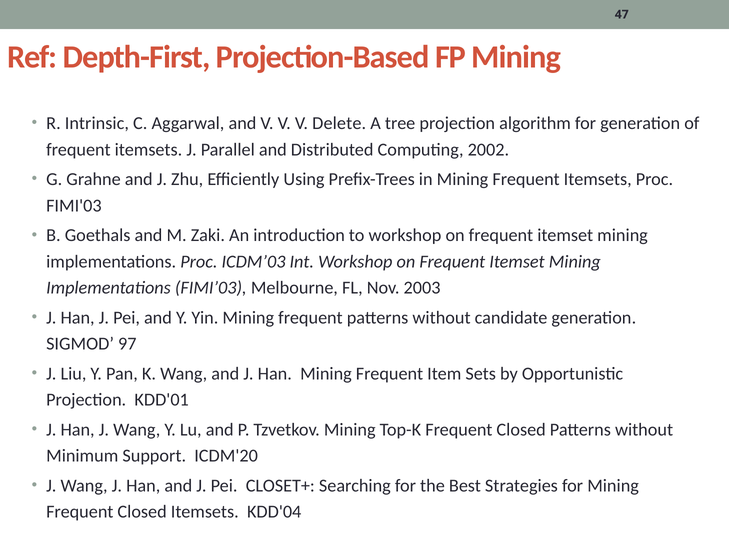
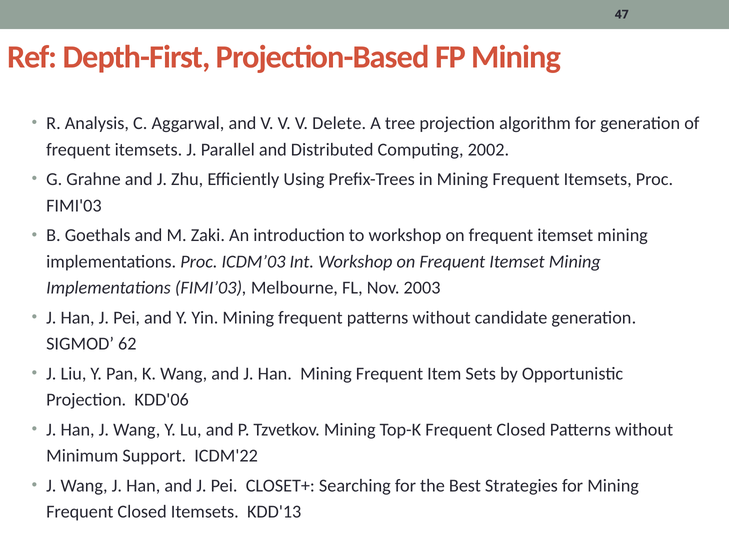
Intrinsic: Intrinsic -> Analysis
97: 97 -> 62
KDD'01: KDD'01 -> KDD'06
ICDM'20: ICDM'20 -> ICDM'22
KDD'04: KDD'04 -> KDD'13
